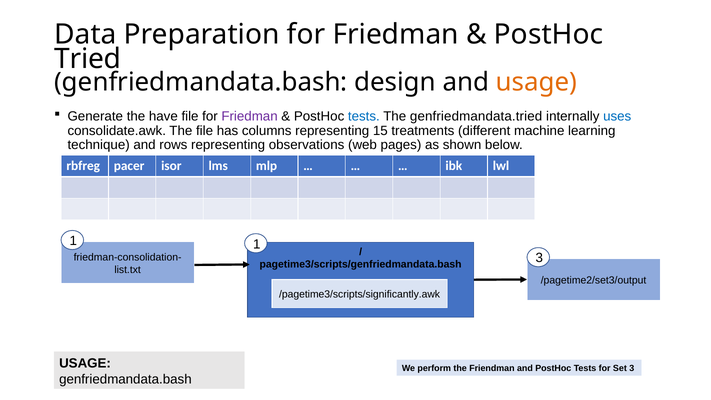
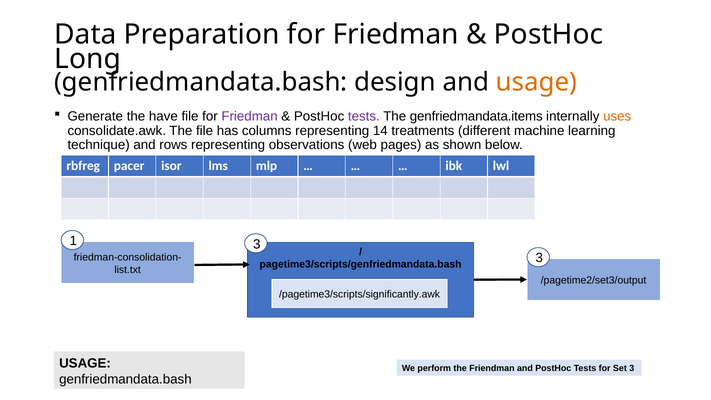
Tried: Tried -> Long
tests at (364, 116) colour: blue -> purple
genfriedmandata.tried: genfriedmandata.tried -> genfriedmandata.items
uses colour: blue -> orange
15: 15 -> 14
1 1: 1 -> 3
